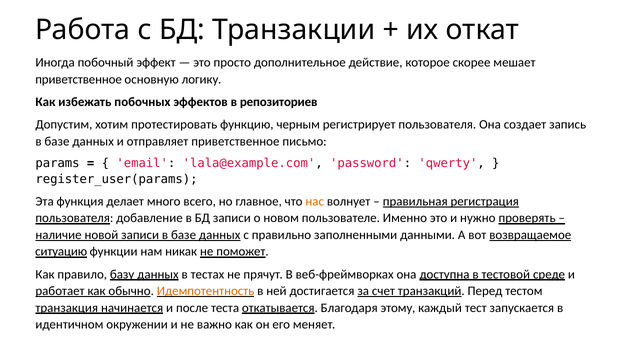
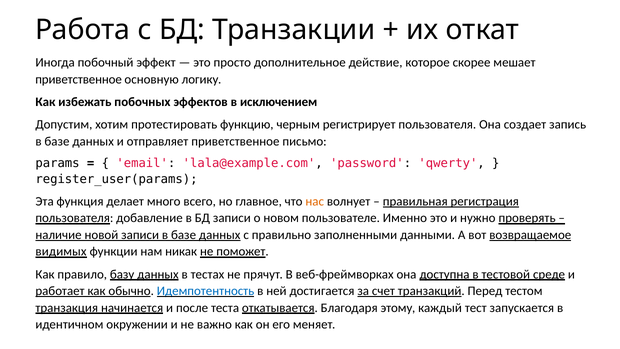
репозиториев: репозиториев -> исключением
ситуацию: ситуацию -> видимых
Идемпотентность colour: orange -> blue
